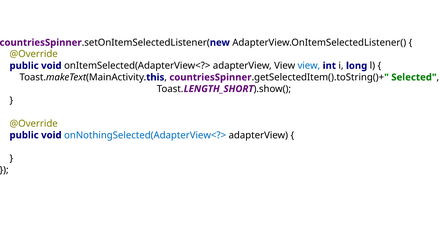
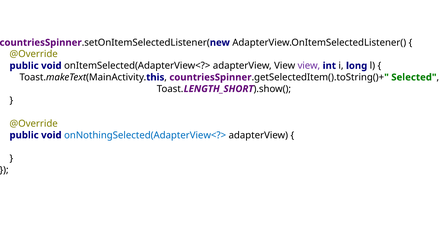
view at (309, 66) colour: blue -> purple
